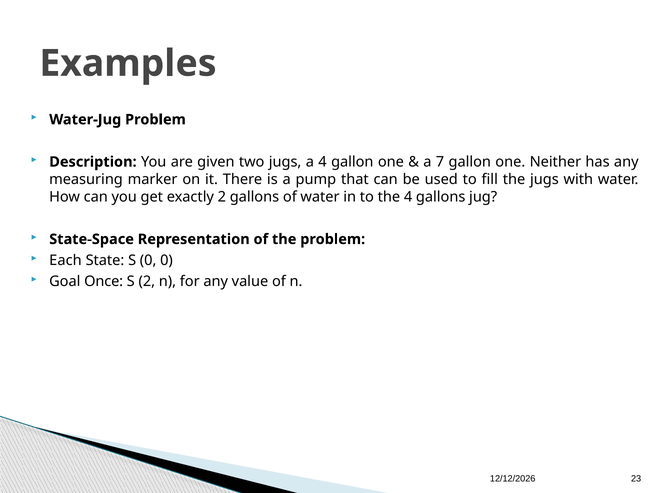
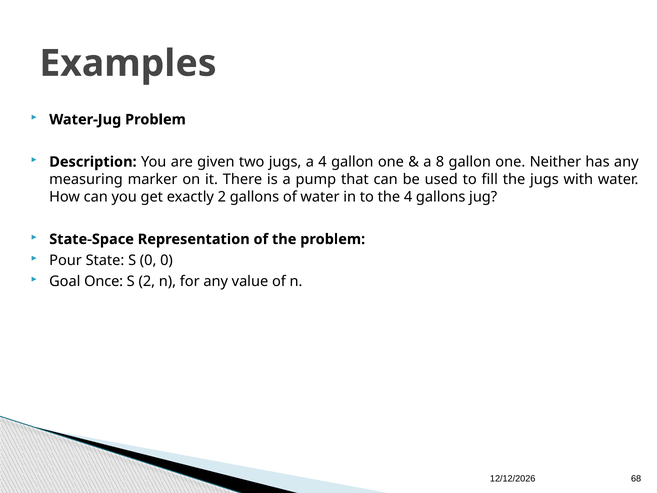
7: 7 -> 8
Each: Each -> Pour
23: 23 -> 68
